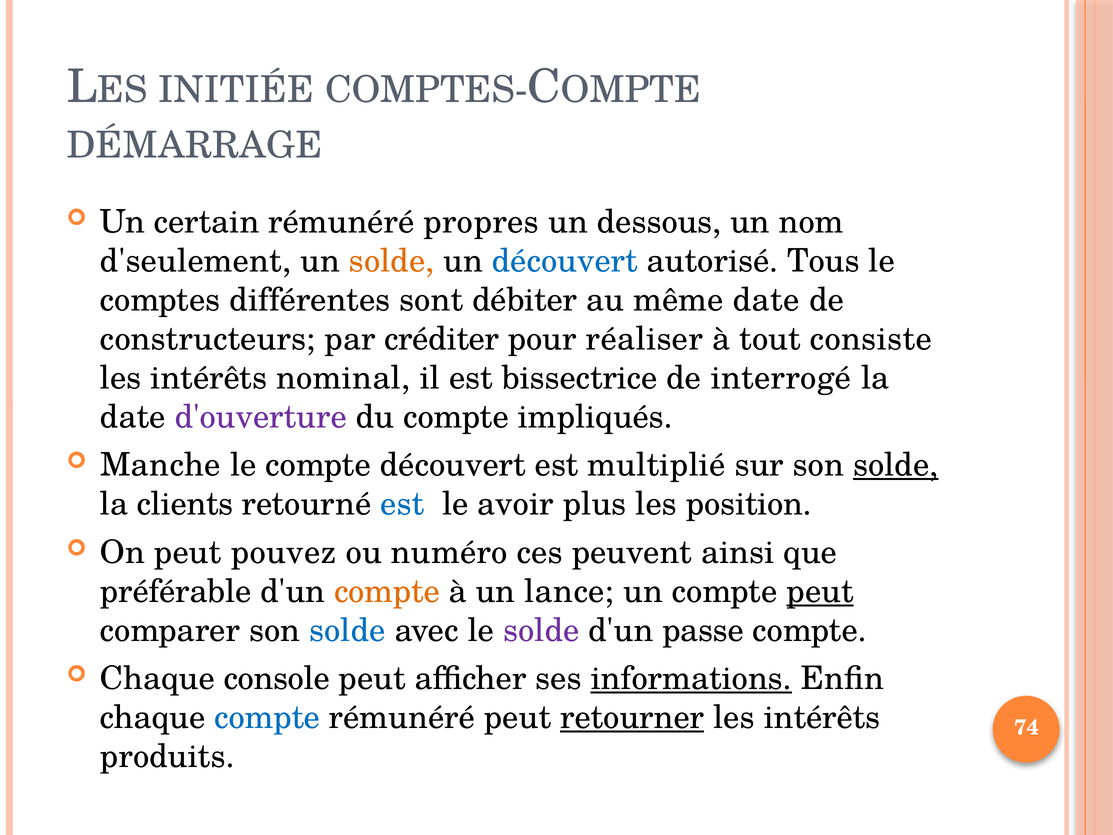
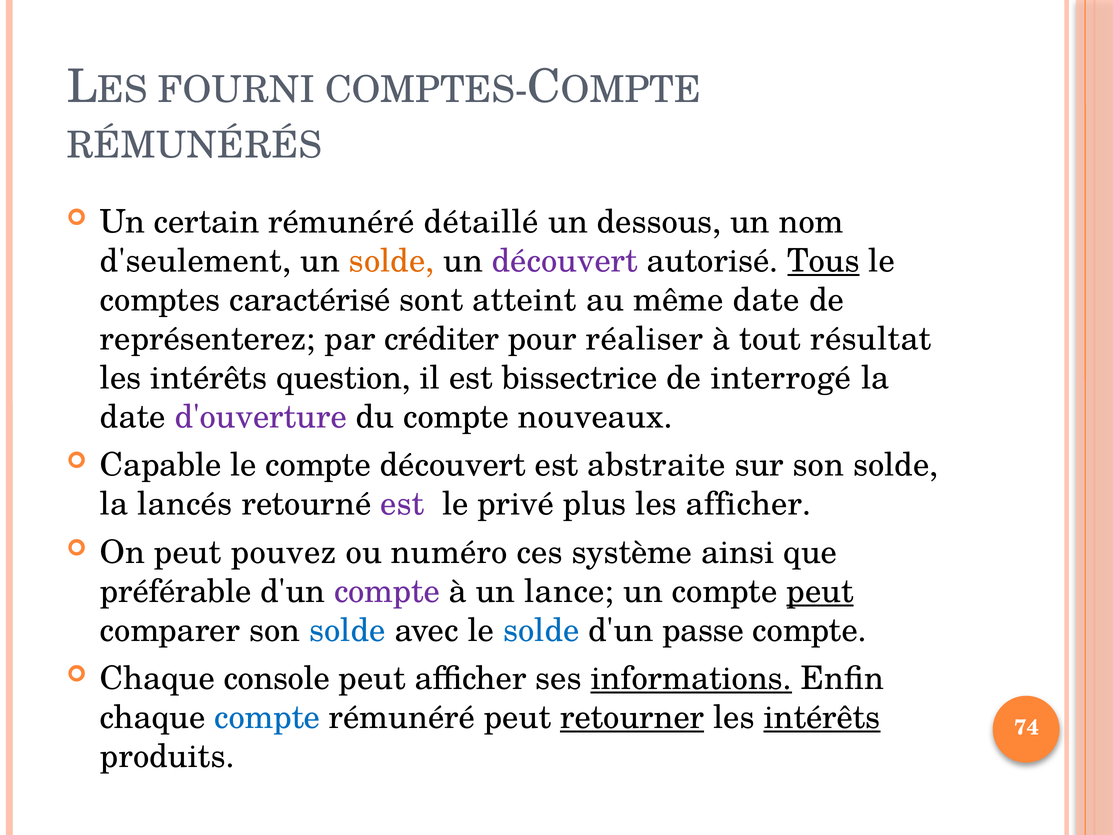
INITIÉE: INITIÉE -> FOURNI
DÉMARRAGE: DÉMARRAGE -> RÉMUNÉRÉS
propres: propres -> détaillé
découvert at (565, 261) colour: blue -> purple
Tous underline: none -> present
différentes: différentes -> caractérisé
débiter: débiter -> atteint
constructeurs: constructeurs -> représenterez
consiste: consiste -> résultat
nominal: nominal -> question
impliqués: impliqués -> nouveaux
Manche: Manche -> Capable
multiplié: multiplié -> abstraite
solde at (896, 465) underline: present -> none
clients: clients -> lancés
est at (402, 504) colour: blue -> purple
avoir: avoir -> privé
les position: position -> afficher
peuvent: peuvent -> système
compte at (387, 591) colour: orange -> purple
solde at (541, 630) colour: purple -> blue
intérêts at (822, 717) underline: none -> present
